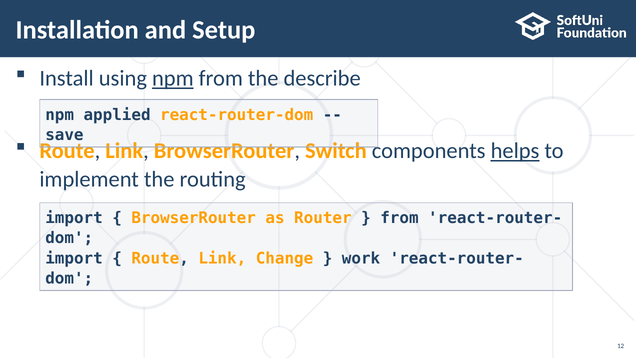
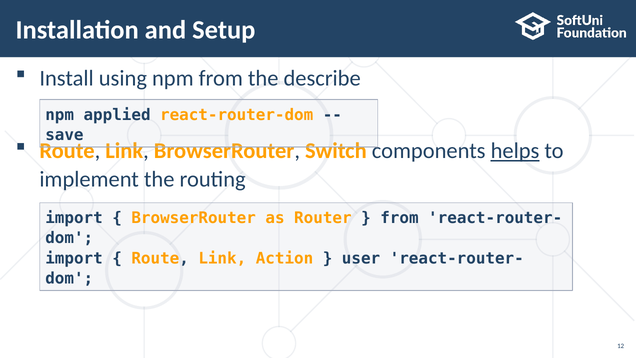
npm at (173, 78) underline: present -> none
Change: Change -> Action
work: work -> user
